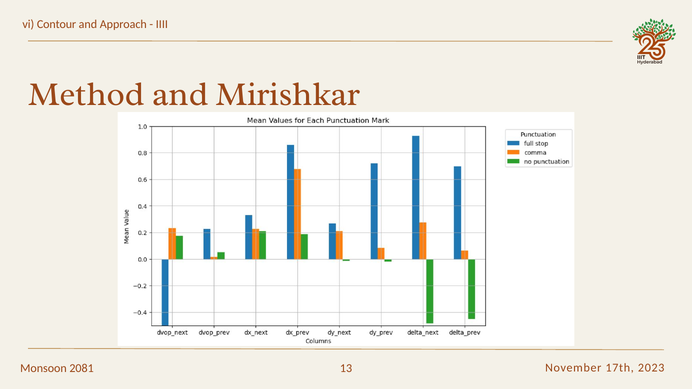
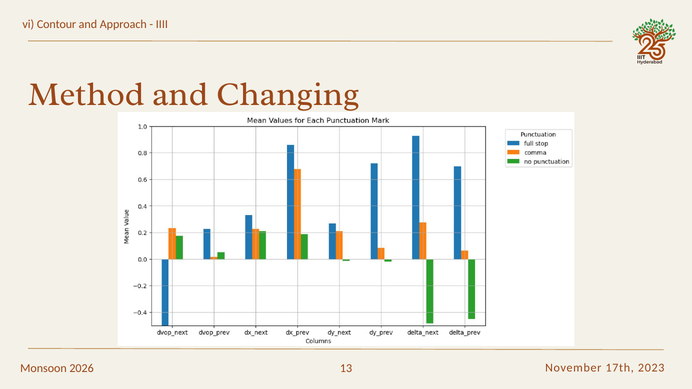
Mirishkar: Mirishkar -> Changing
2081: 2081 -> 2026
